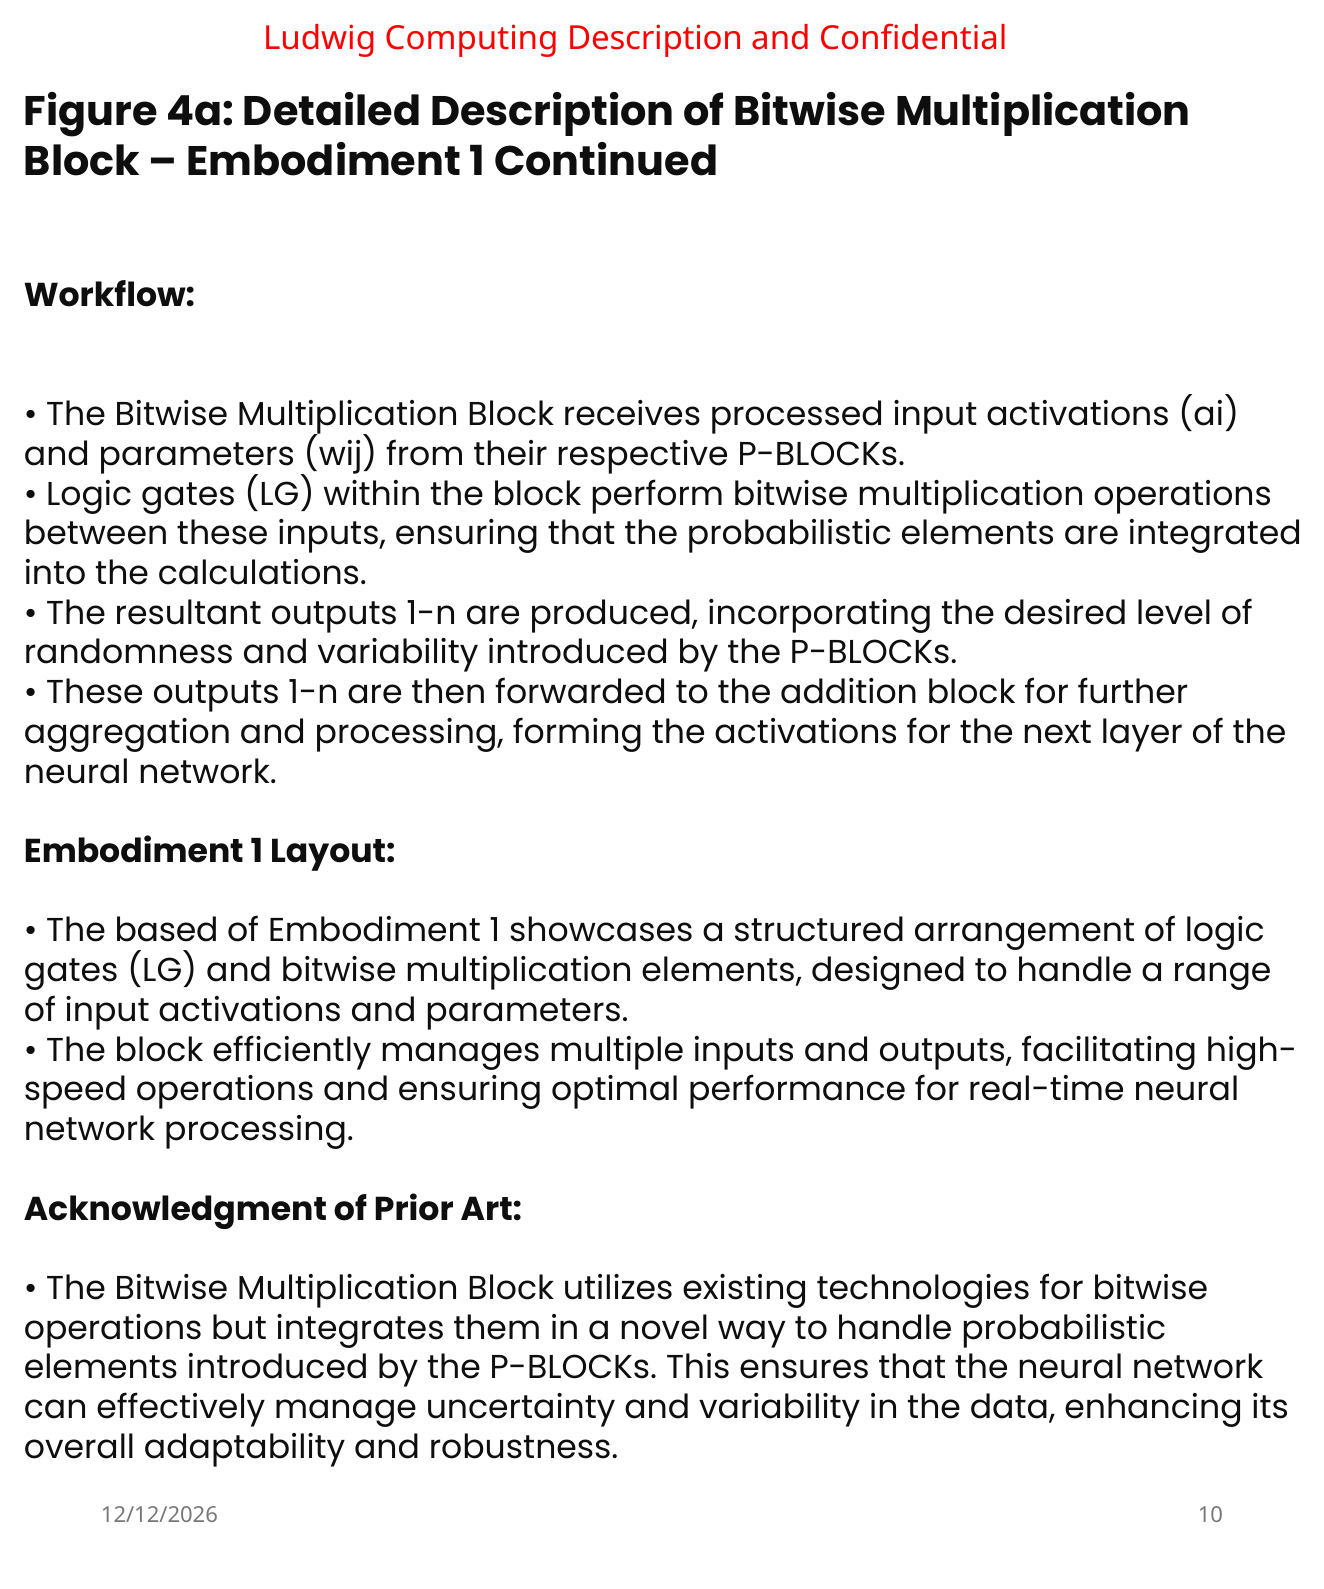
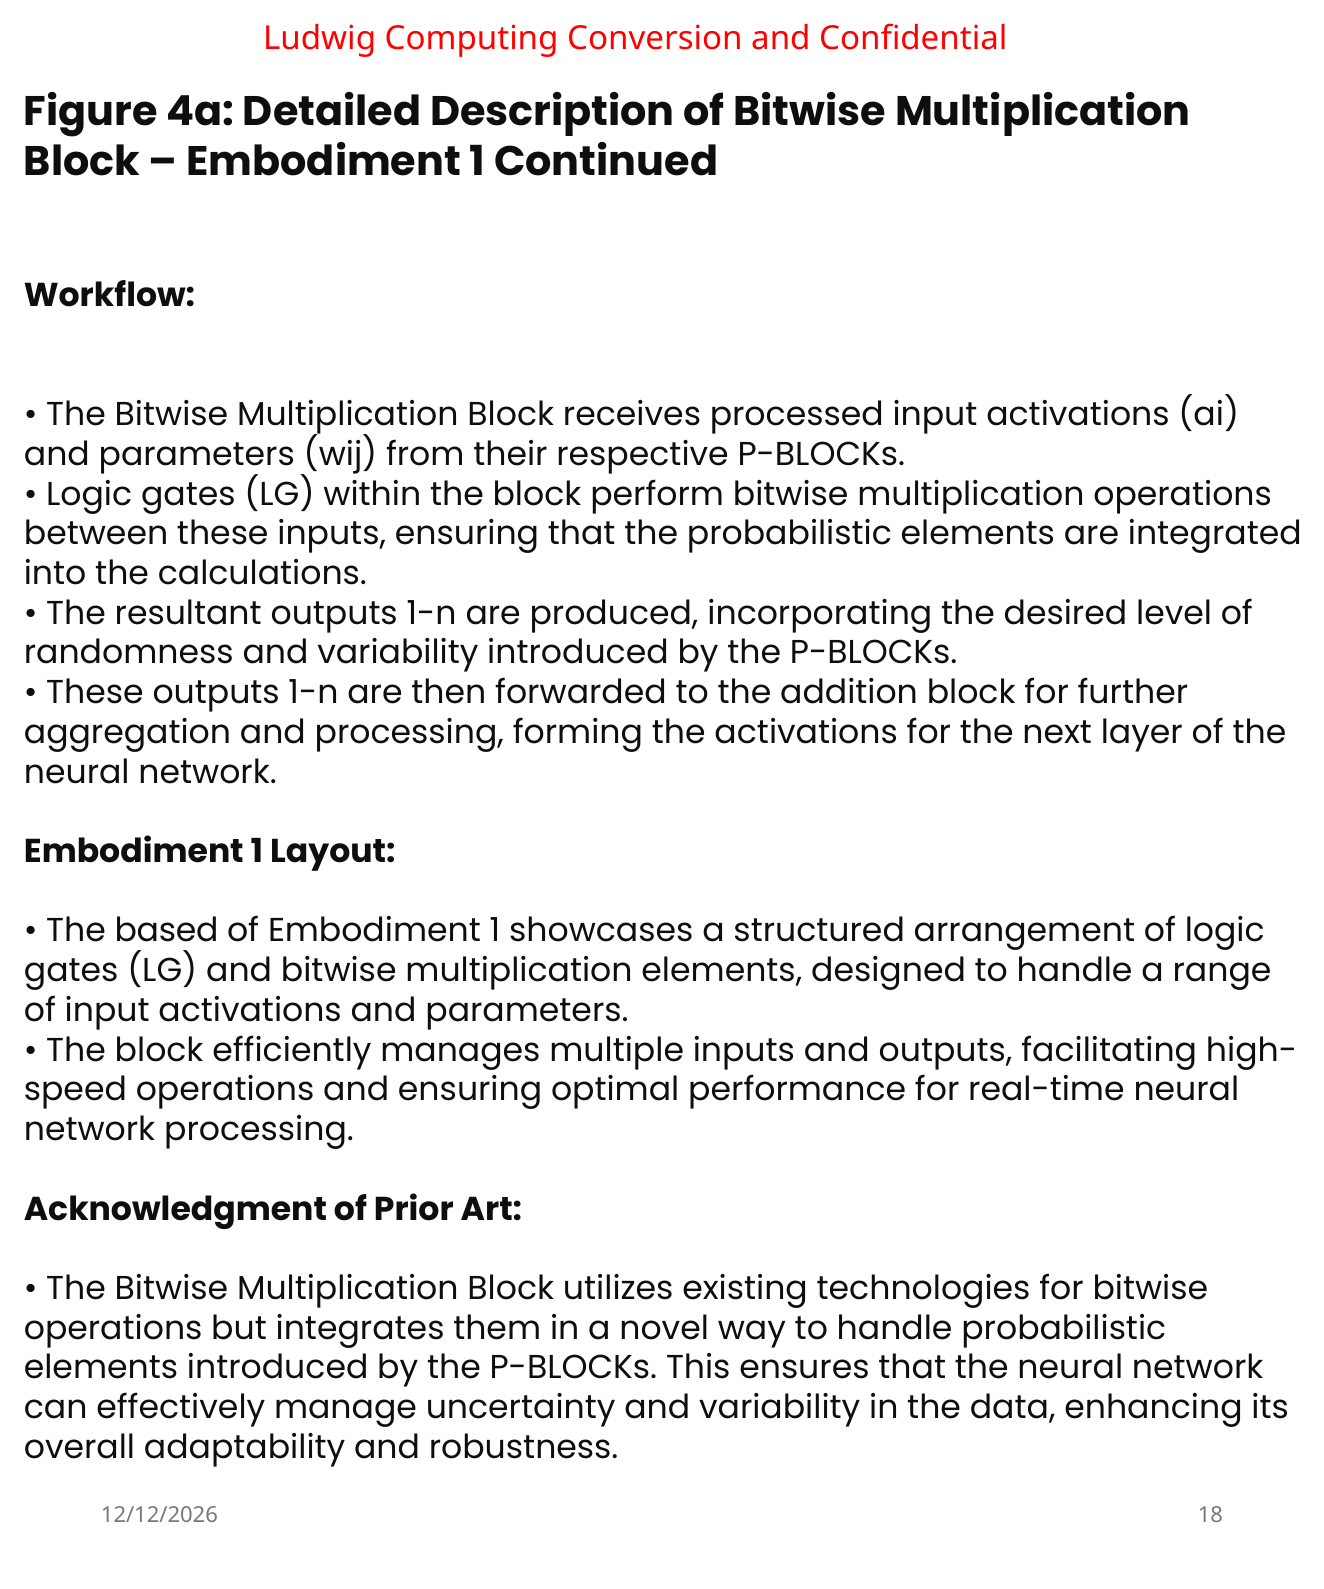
Computing Description: Description -> Conversion
10: 10 -> 18
